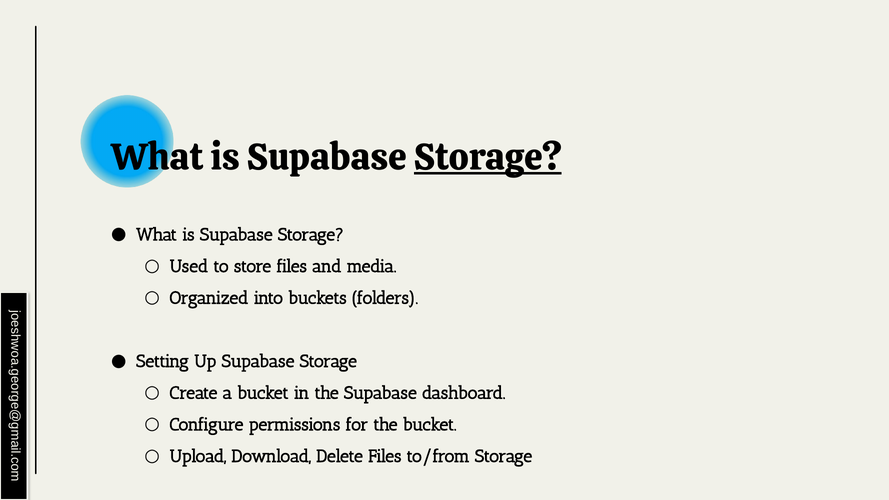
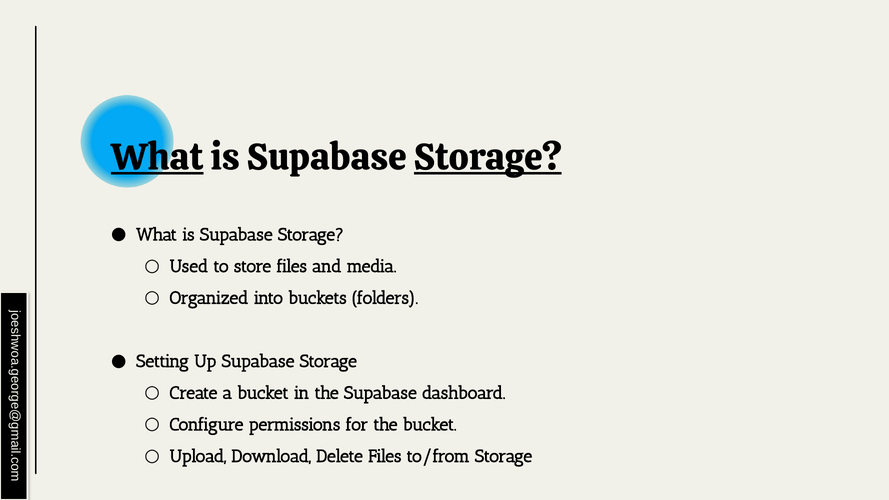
What at (157, 157) underline: none -> present
